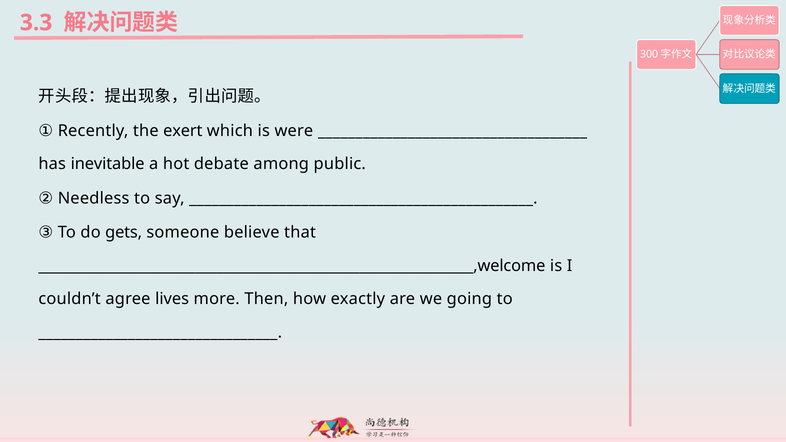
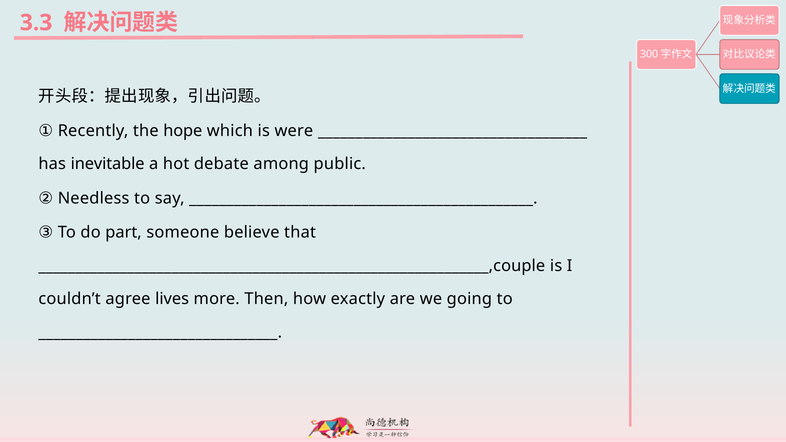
exert: exert -> hope
gets: gets -> part
_____________________________________________________________,welcome: _____________________________________________________________,welcome -> _____________________________________________________________,couple
